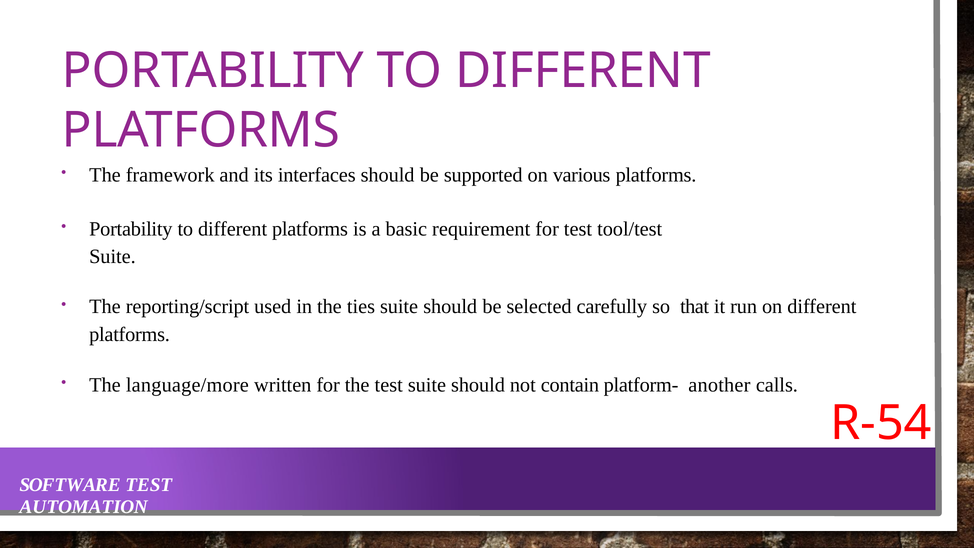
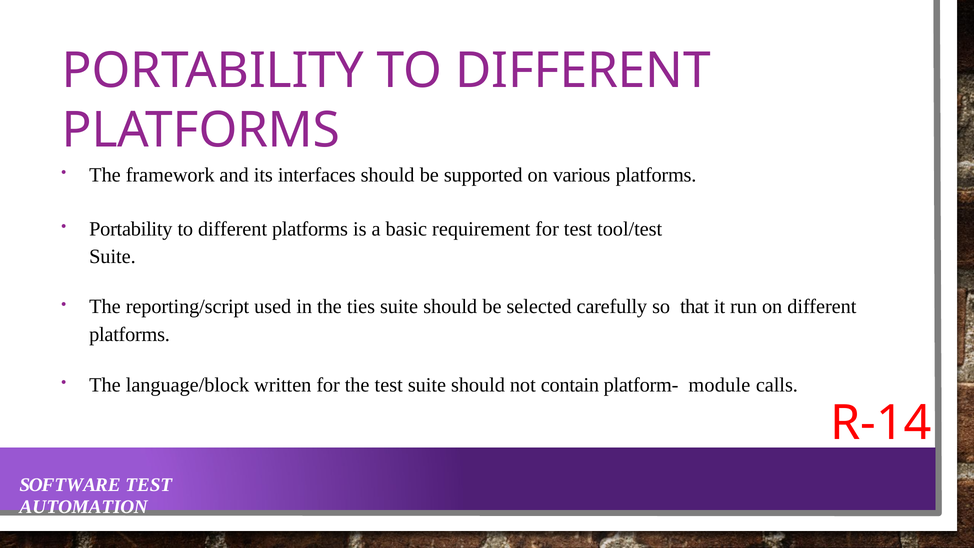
language/more: language/more -> language/block
another: another -> module
R-54: R-54 -> R-14
